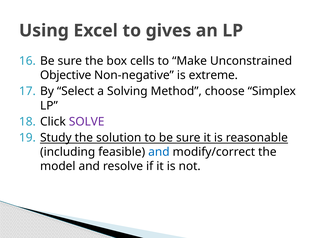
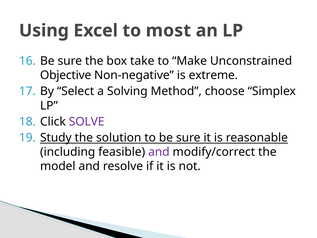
gives: gives -> most
cells: cells -> take
and at (159, 152) colour: blue -> purple
